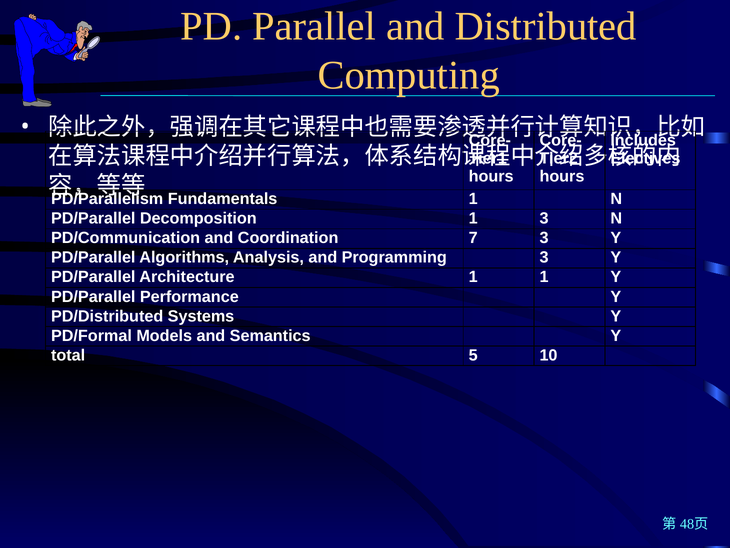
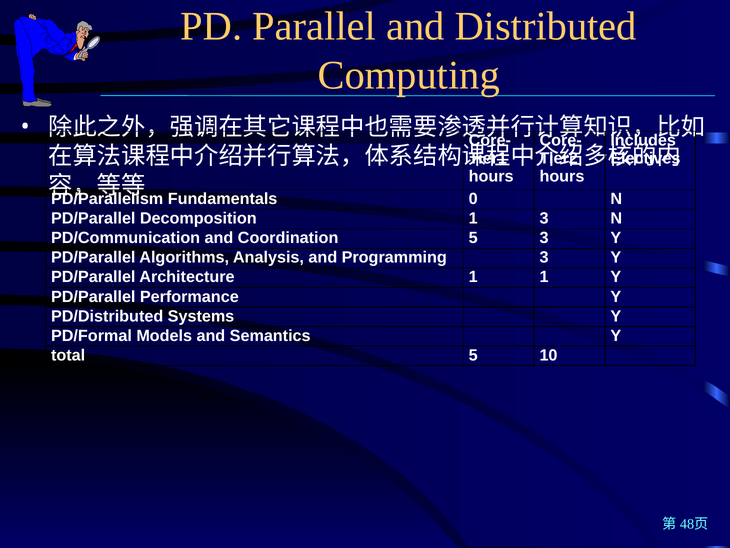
Fundamentals 1: 1 -> 0
Coordination 7: 7 -> 5
